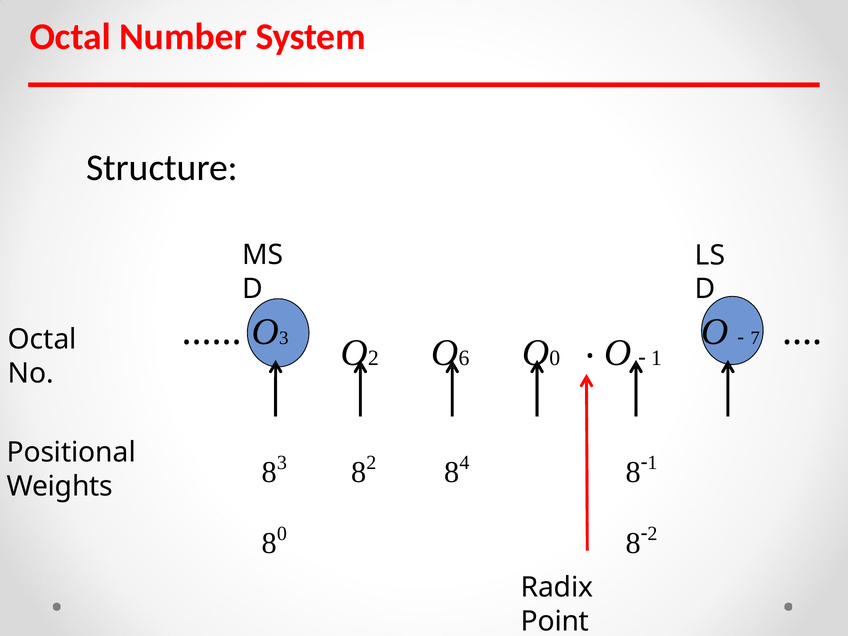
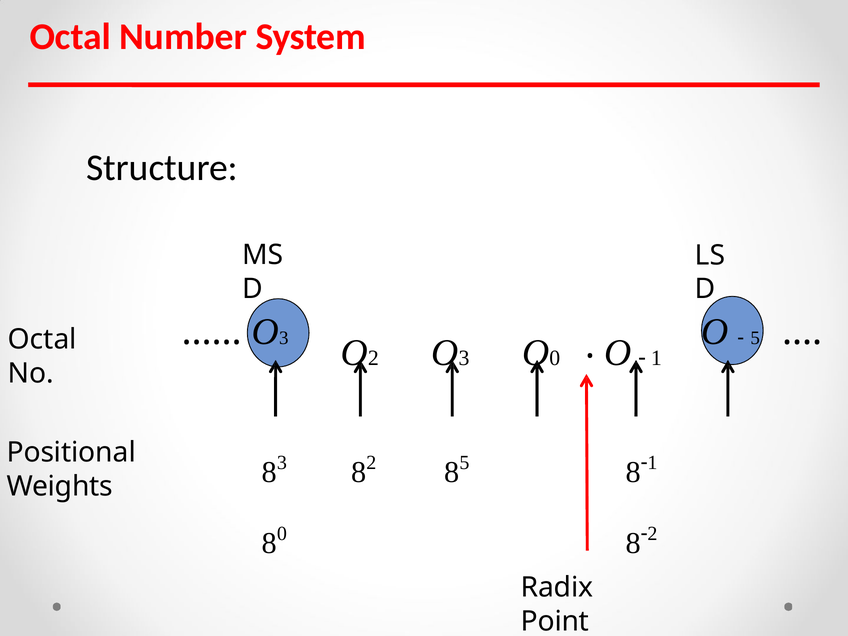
7 at (755, 338): 7 -> 5
2 O 6: 6 -> 3
4 at (464, 463): 4 -> 5
